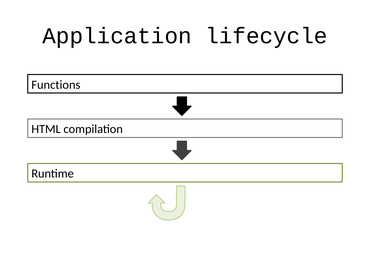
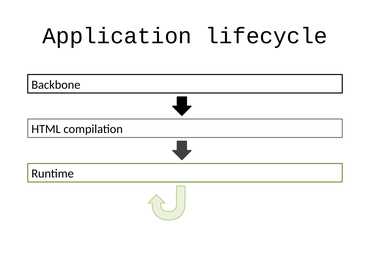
Functions: Functions -> Backbone
